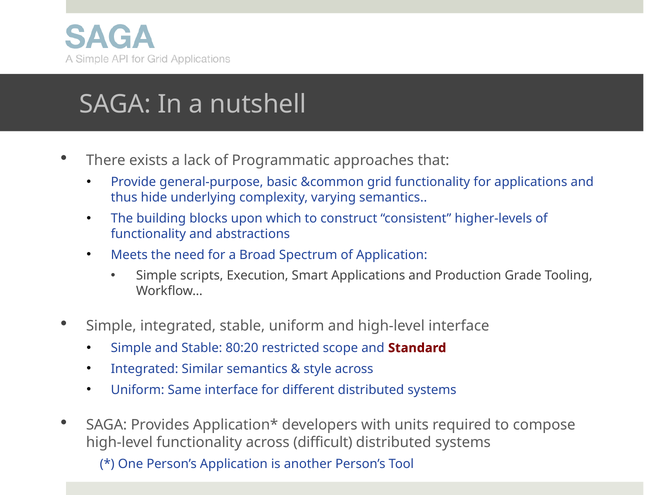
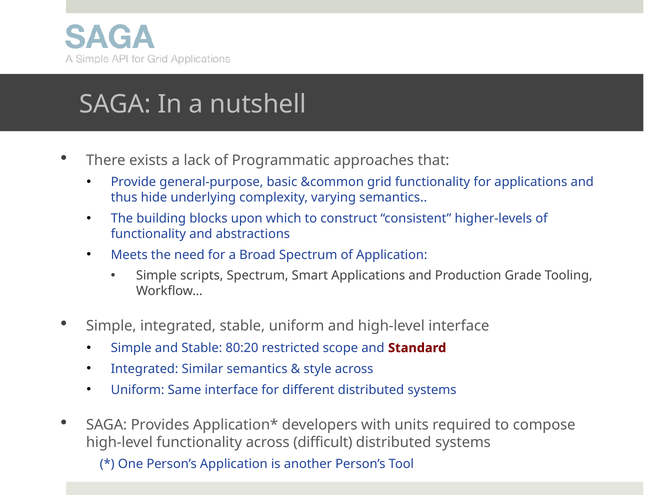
scripts Execution: Execution -> Spectrum
